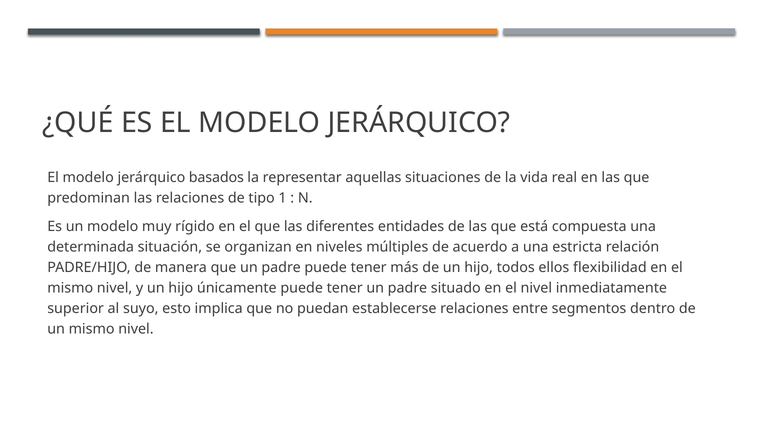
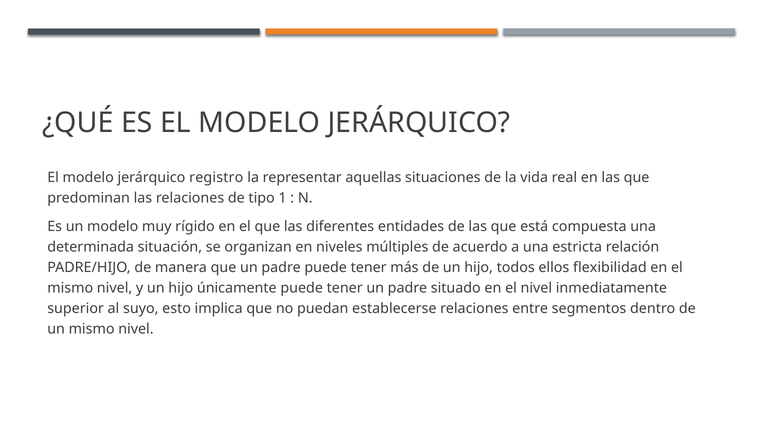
basados: basados -> registro
